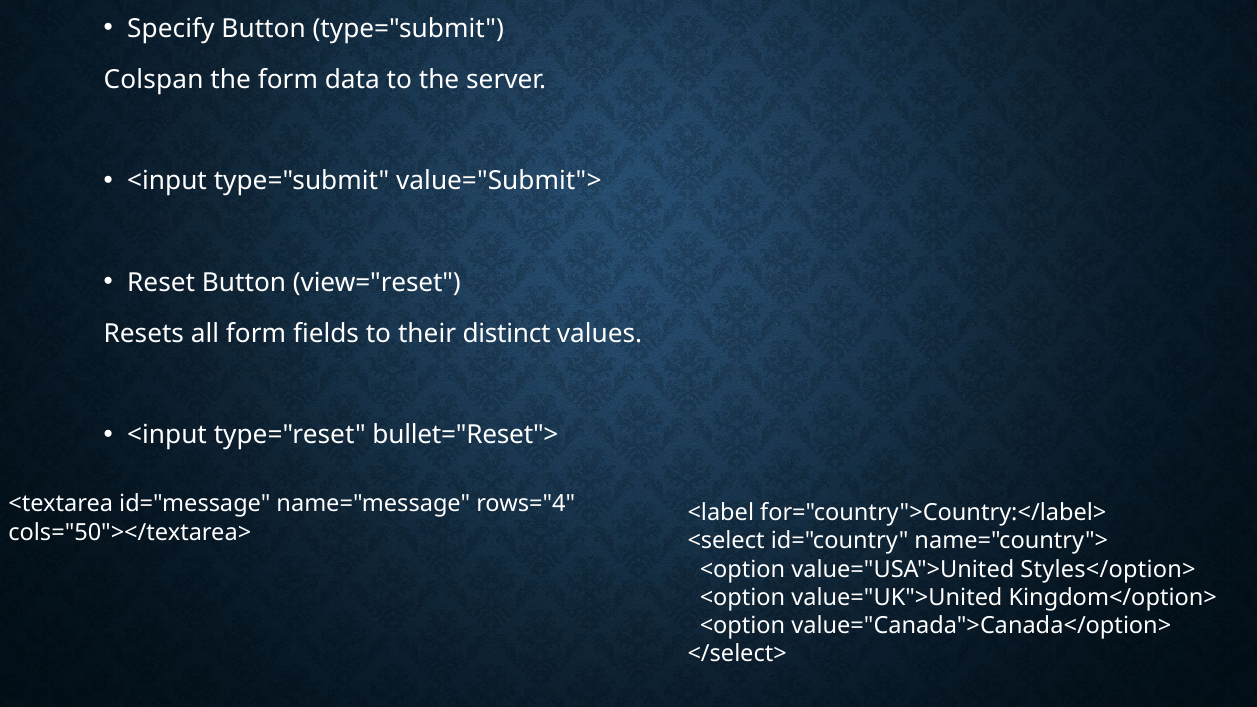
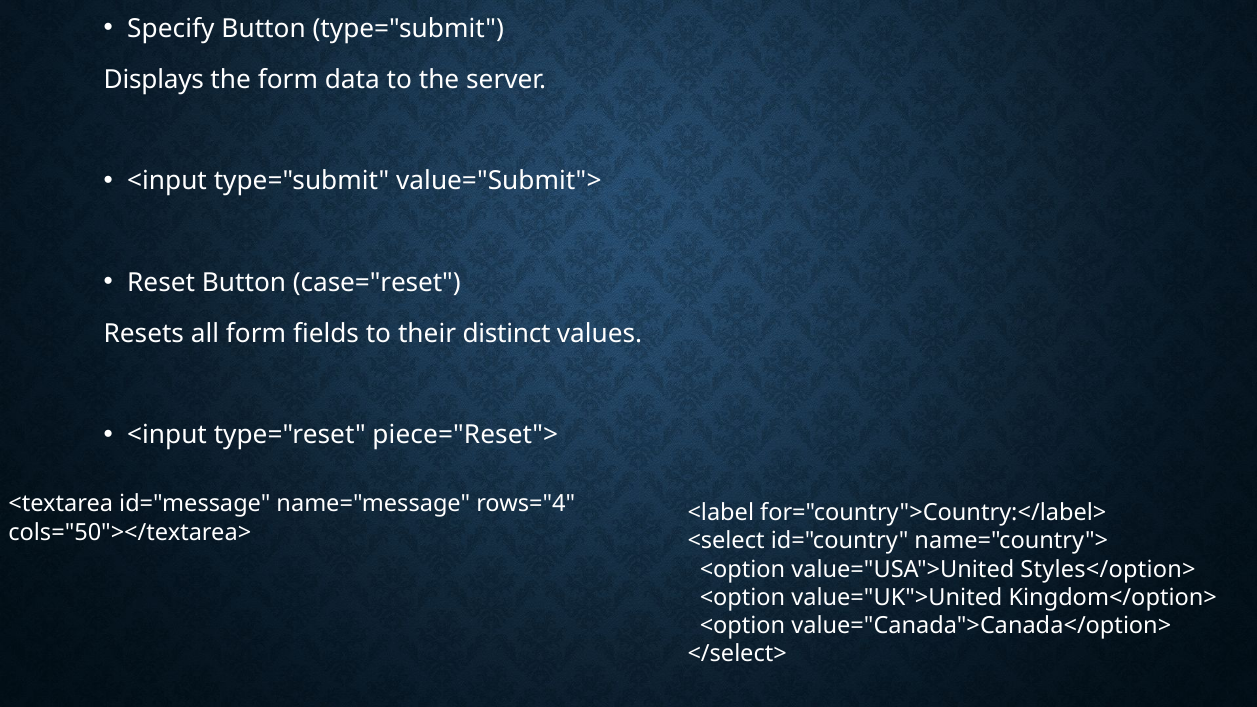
Colspan: Colspan -> Displays
view="reset: view="reset -> case="reset
bullet="Reset">: bullet="Reset"> -> piece="Reset">
